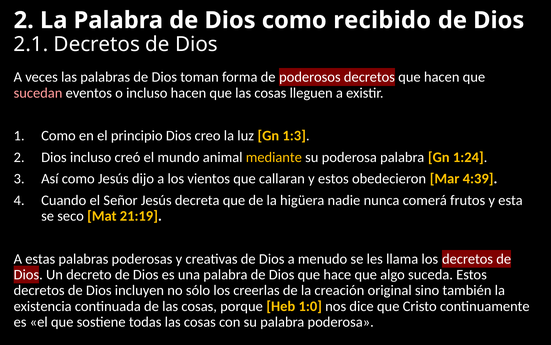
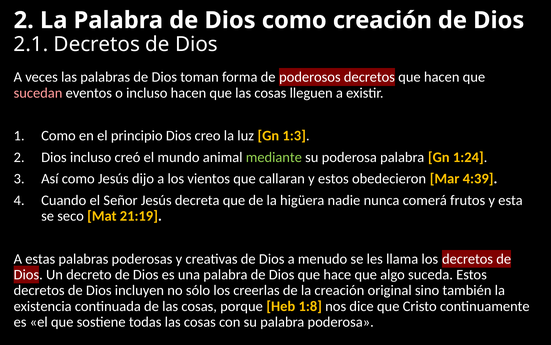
como recibido: recibido -> creación
mediante colour: yellow -> light green
1:0: 1:0 -> 1:8
